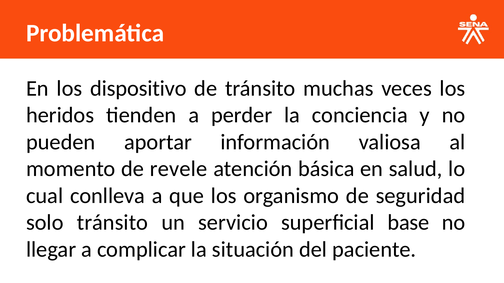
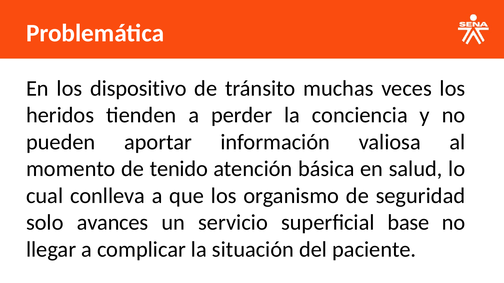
revele: revele -> tenido
solo tránsito: tránsito -> avances
